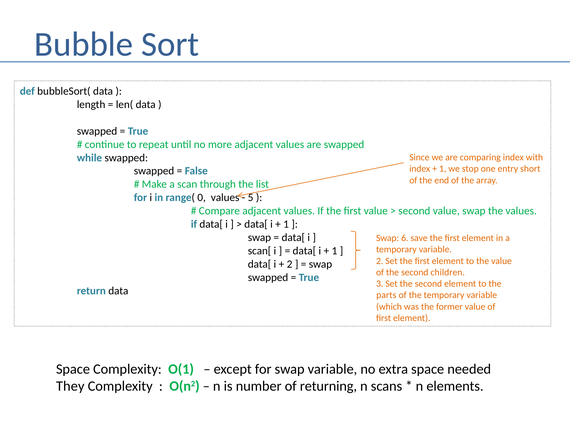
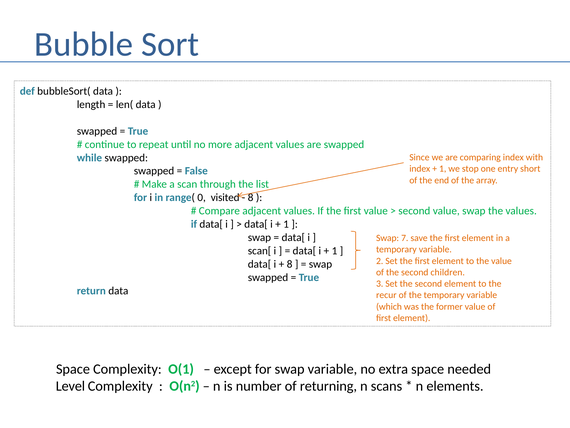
0 values: values -> visited
5 at (251, 197): 5 -> 8
6: 6 -> 7
2 at (290, 264): 2 -> 8
parts: parts -> recur
They: They -> Level
